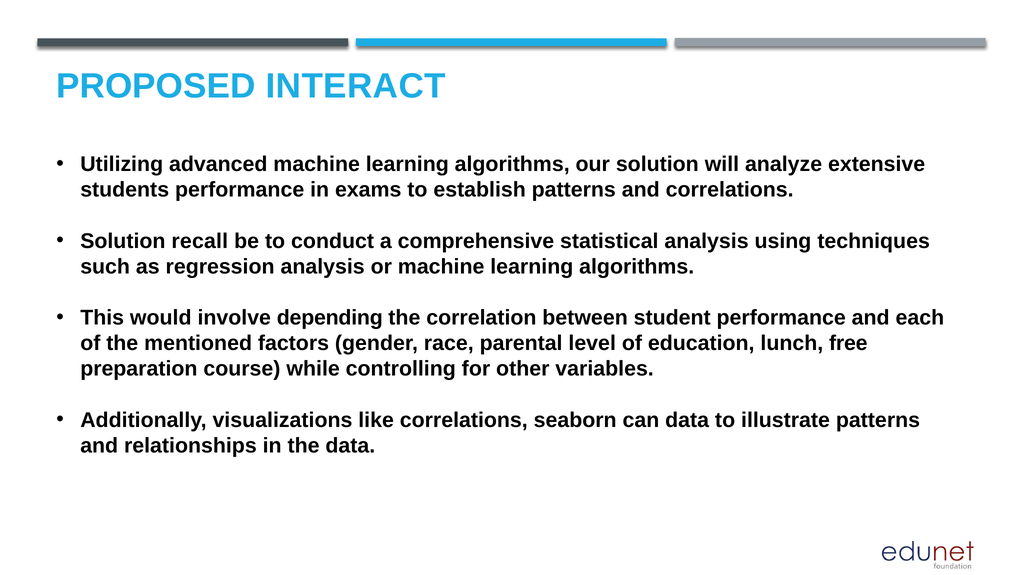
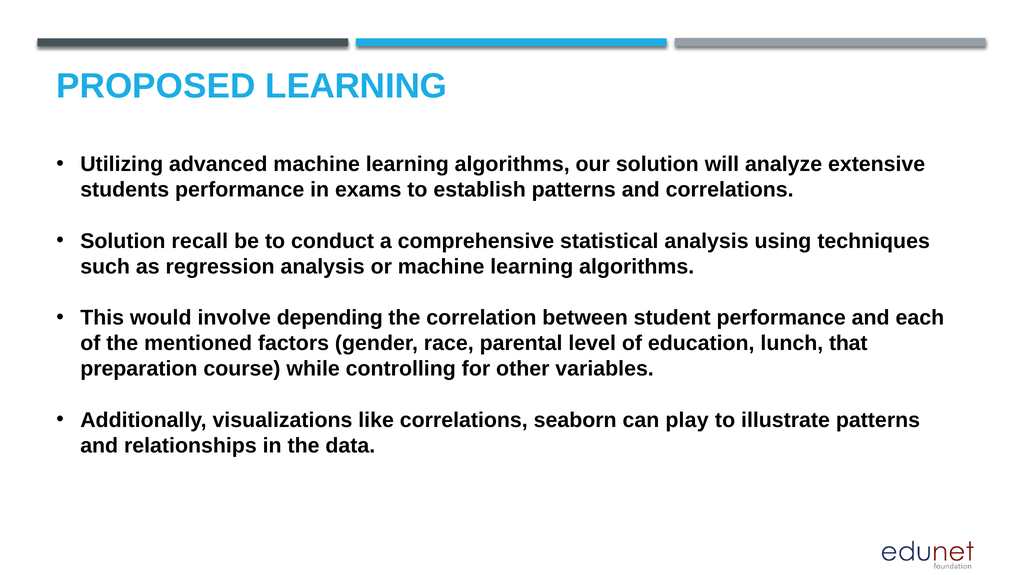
PROPOSED INTERACT: INTERACT -> LEARNING
free: free -> that
can data: data -> play
